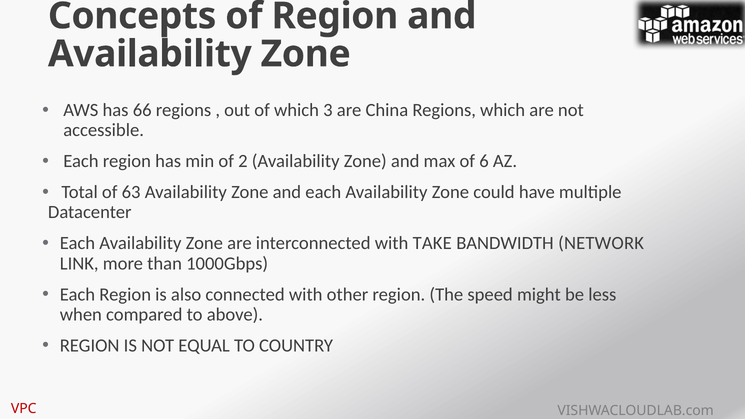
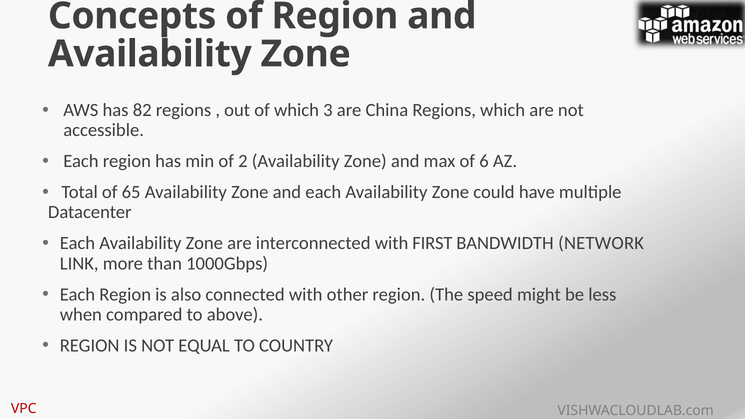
66: 66 -> 82
63: 63 -> 65
TAKE: TAKE -> FIRST
